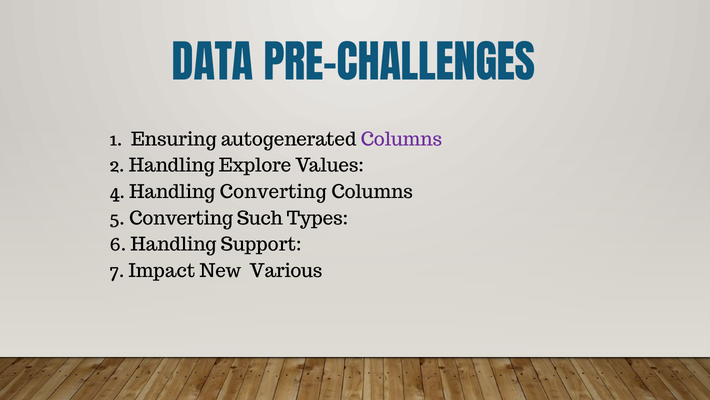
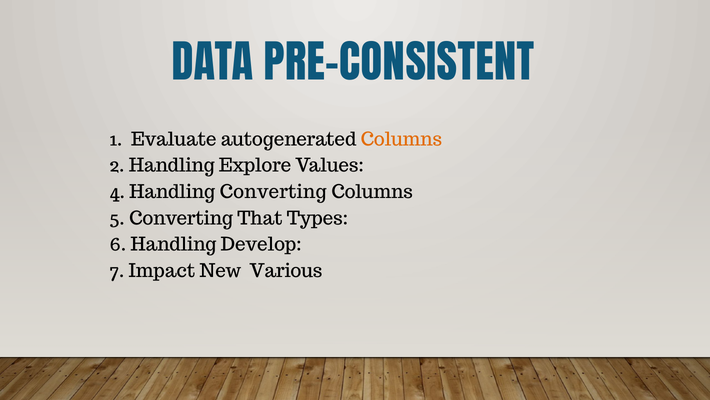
PRE-CHALLENGES: PRE-CHALLENGES -> PRE-CONSISTENT
Ensuring: Ensuring -> Evaluate
Columns at (401, 139) colour: purple -> orange
Such: Such -> That
Support: Support -> Develop
